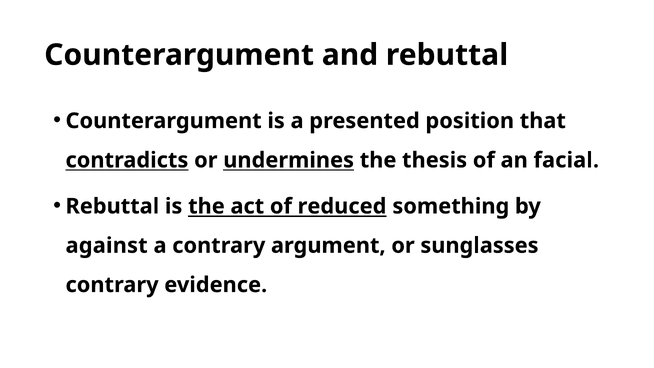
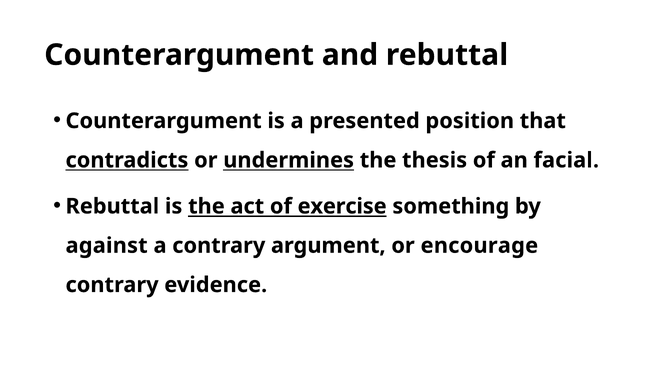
reduced: reduced -> exercise
sunglasses: sunglasses -> encourage
